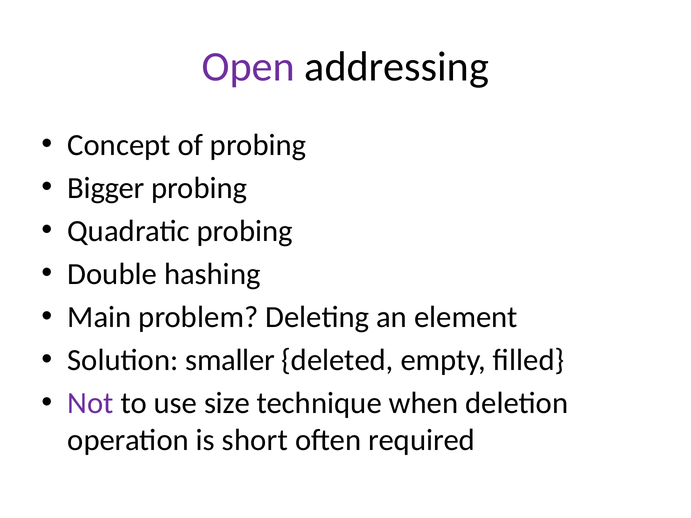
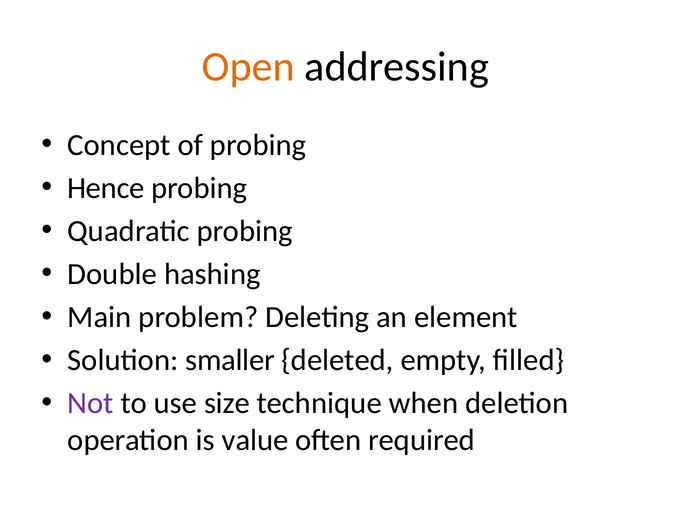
Open colour: purple -> orange
Bigger: Bigger -> Hence
short: short -> value
